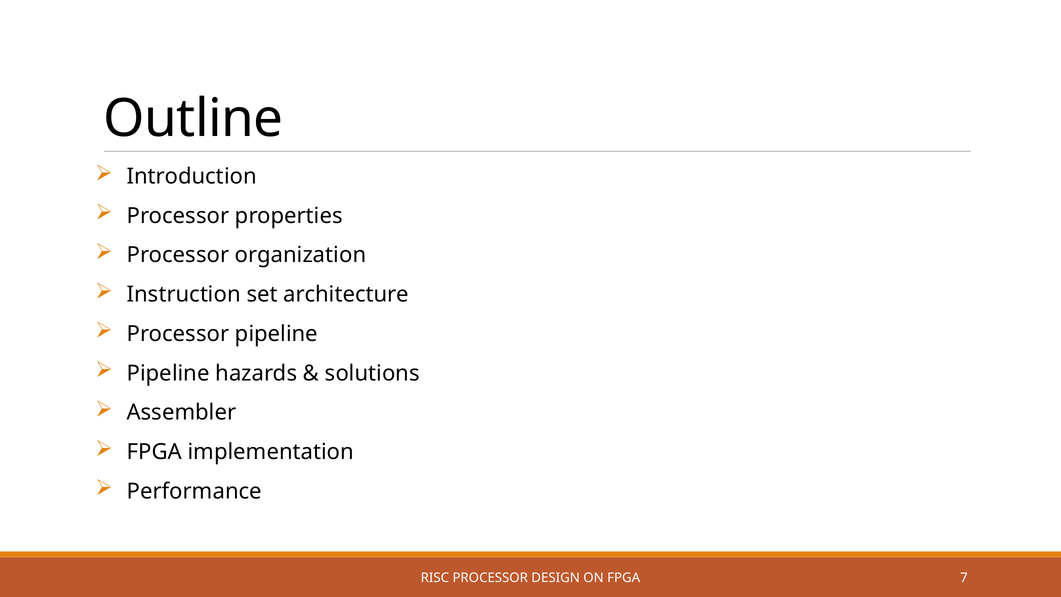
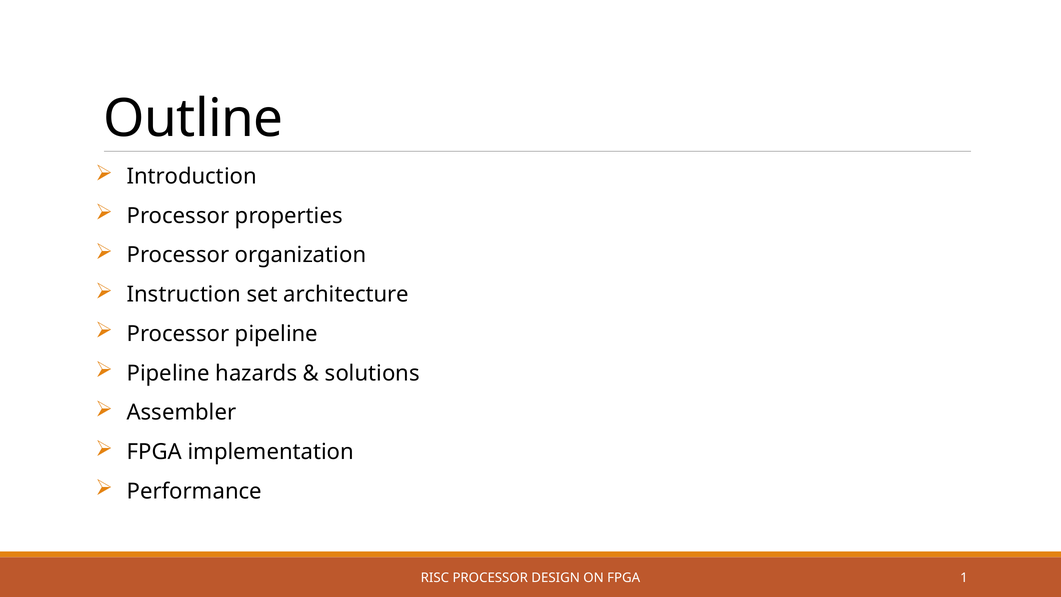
7: 7 -> 1
